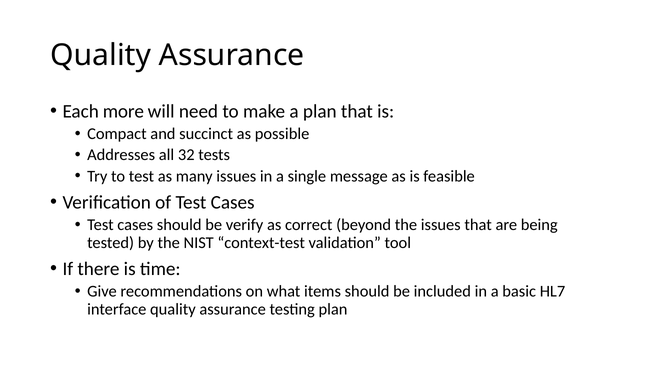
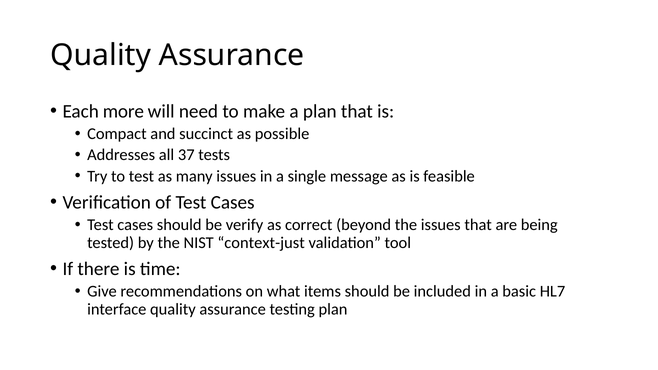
32: 32 -> 37
context-test: context-test -> context-just
